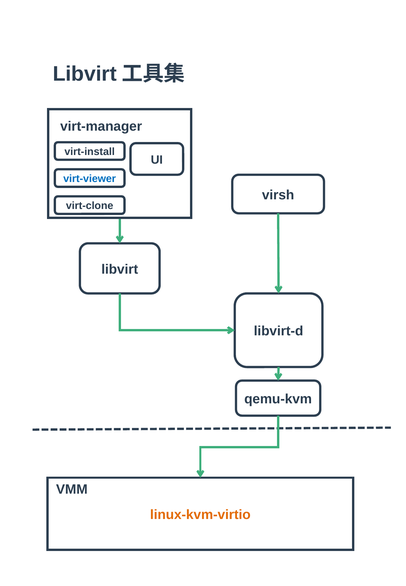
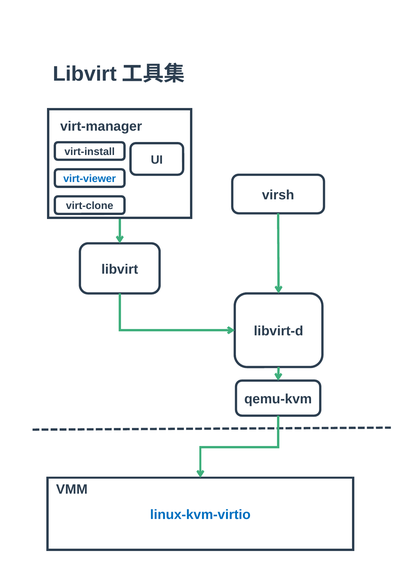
linux-kvm-virtio colour: orange -> blue
